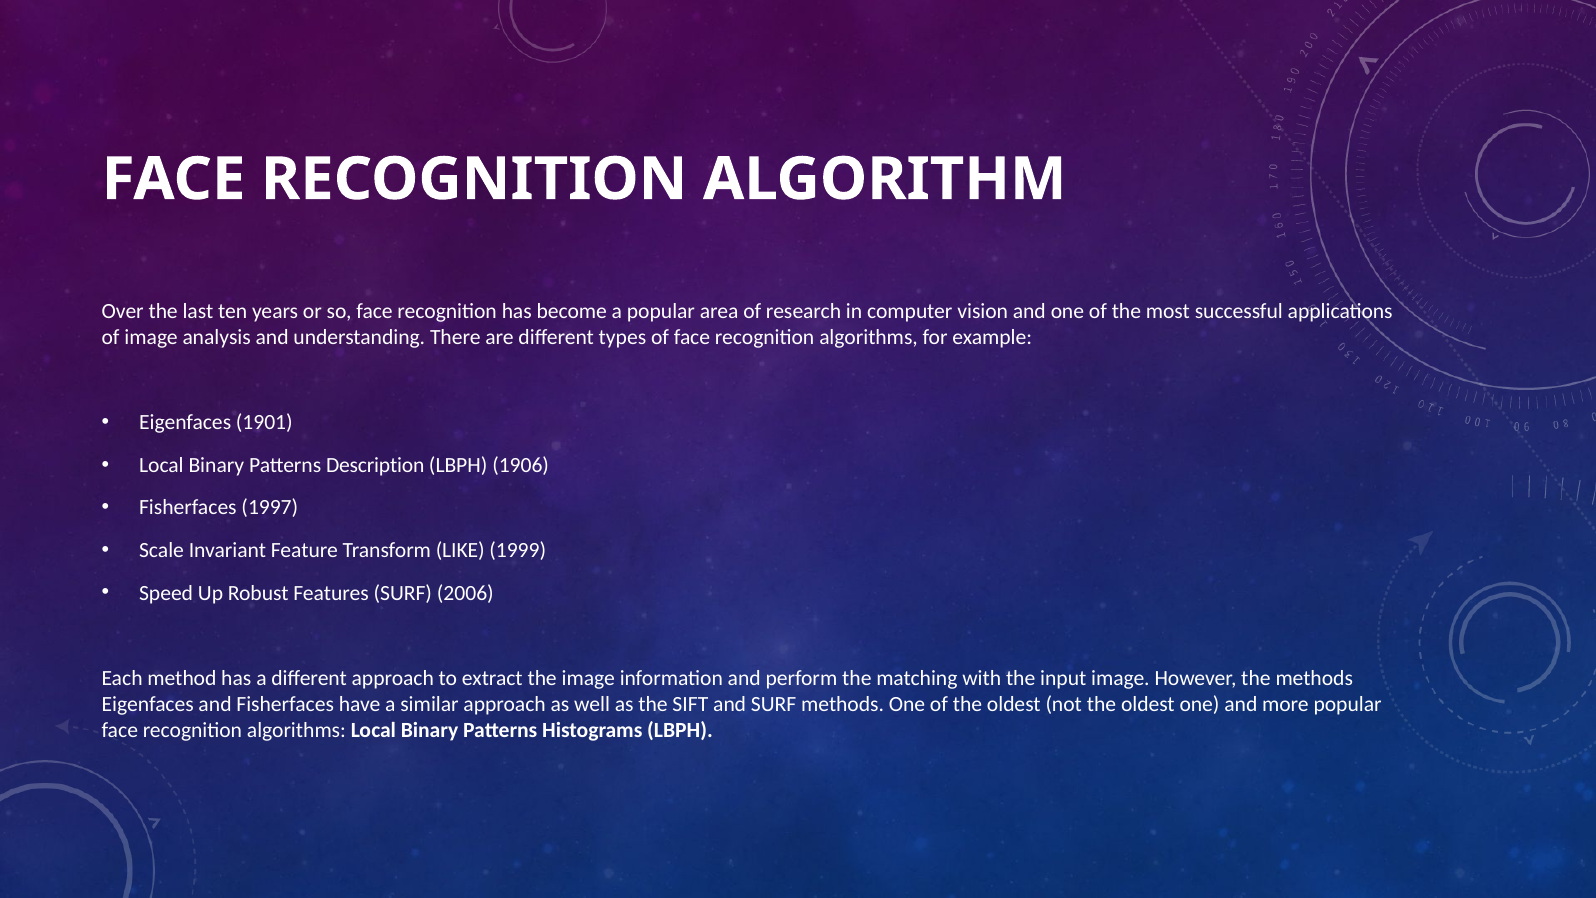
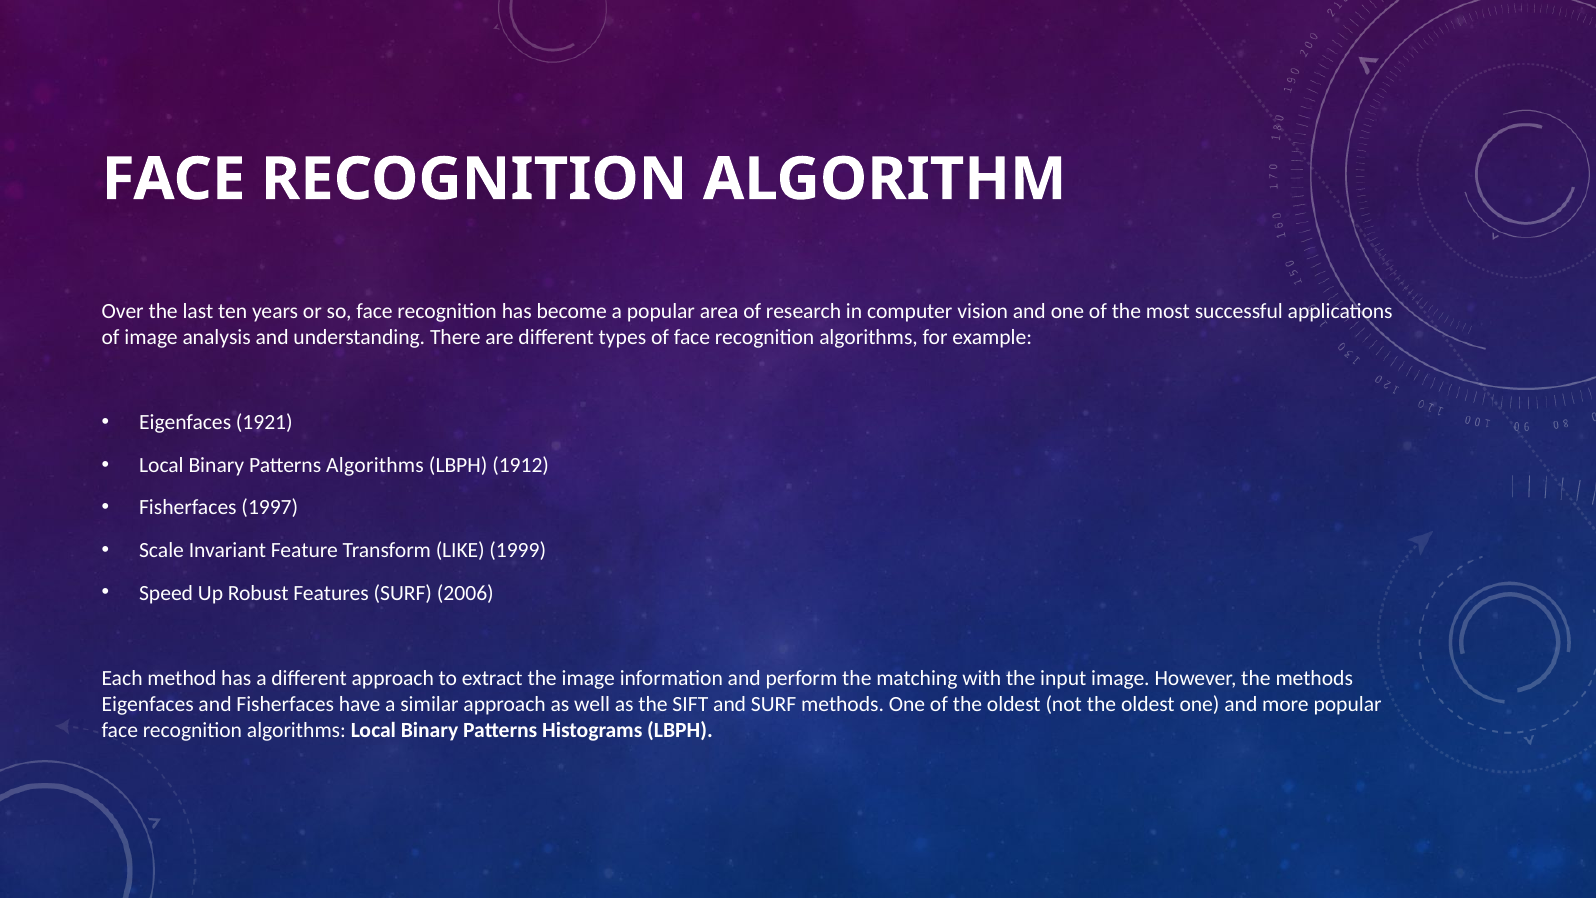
1901: 1901 -> 1921
Patterns Description: Description -> Algorithms
1906: 1906 -> 1912
